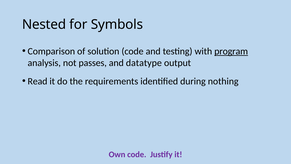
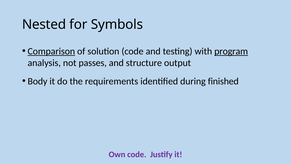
Comparison underline: none -> present
datatype: datatype -> structure
Read: Read -> Body
nothing: nothing -> finished
